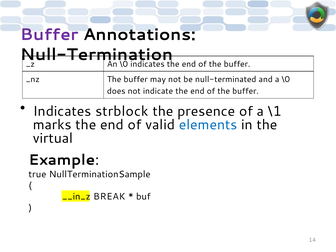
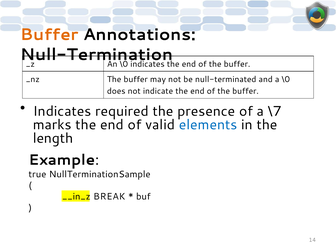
Buffer at (49, 34) colour: purple -> orange
strblock: strblock -> required
\1: \1 -> \7
virtual: virtual -> length
